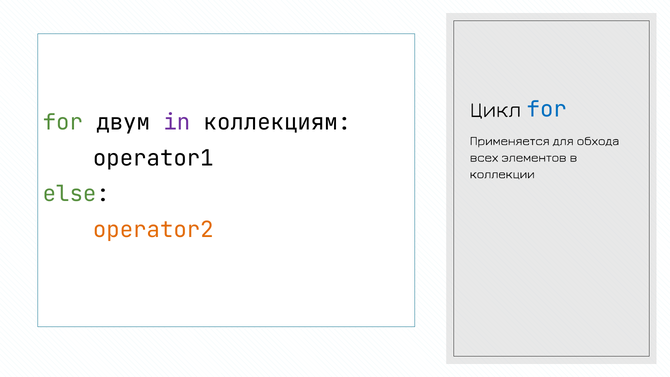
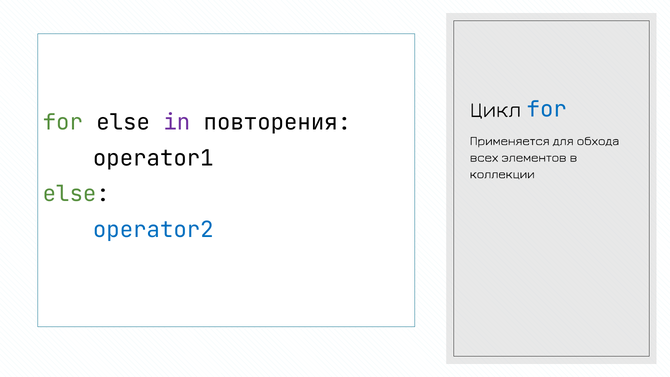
for двум: двум -> else
коллекциям: коллекциям -> повторения
operator2 colour: orange -> blue
